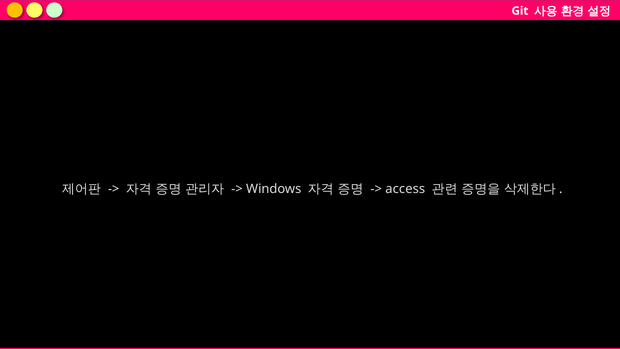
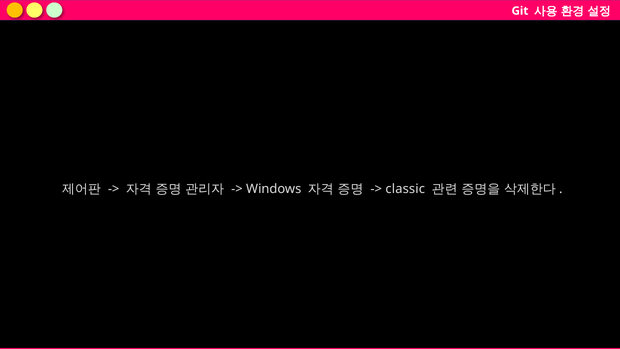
access: access -> classic
